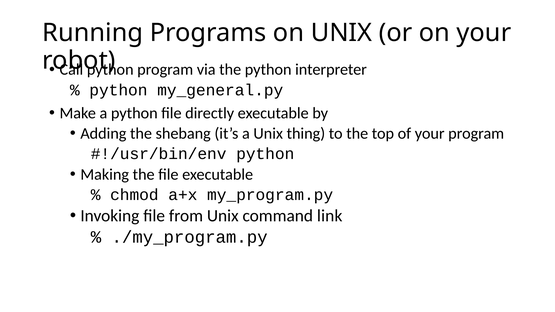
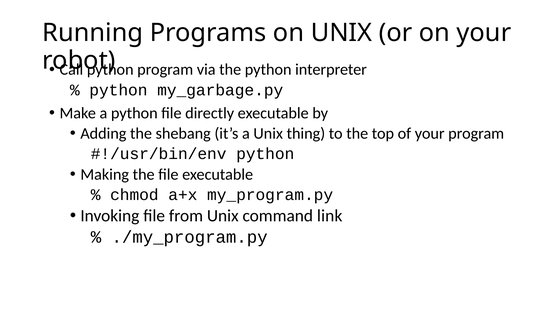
my_general.py: my_general.py -> my_garbage.py
